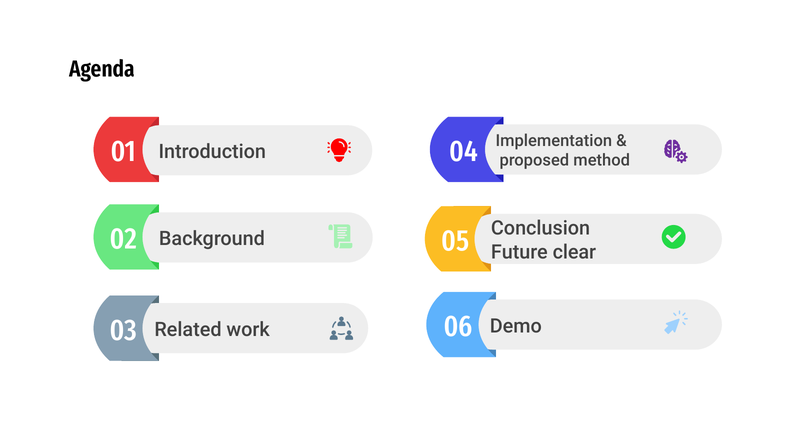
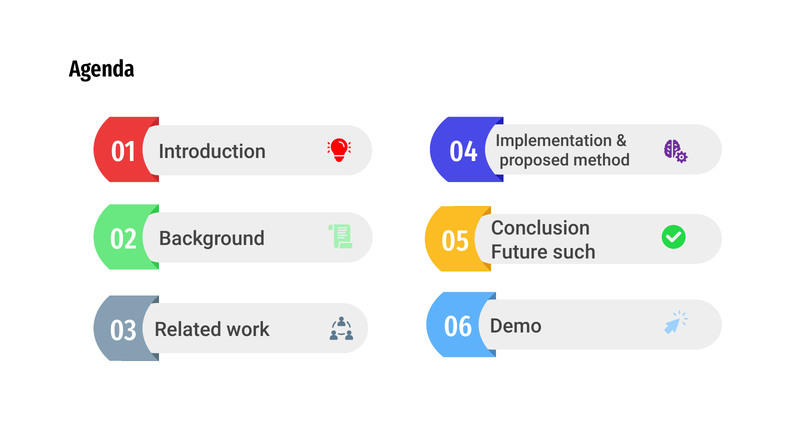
clear: clear -> such
